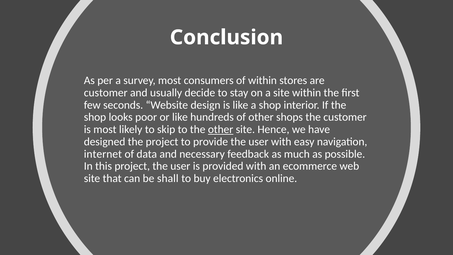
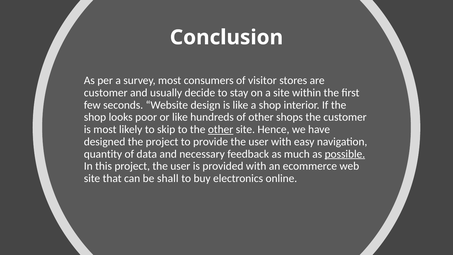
of within: within -> visitor
internet: internet -> quantity
possible underline: none -> present
